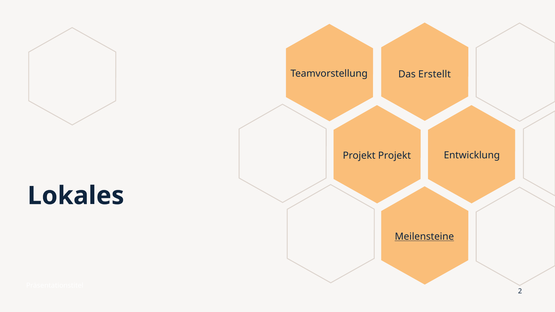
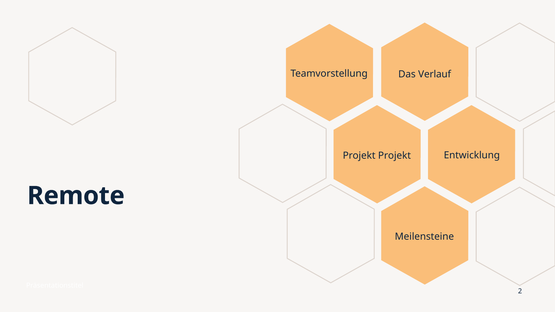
Erstellt: Erstellt -> Verlauf
Lokales: Lokales -> Remote
Meilensteine underline: present -> none
